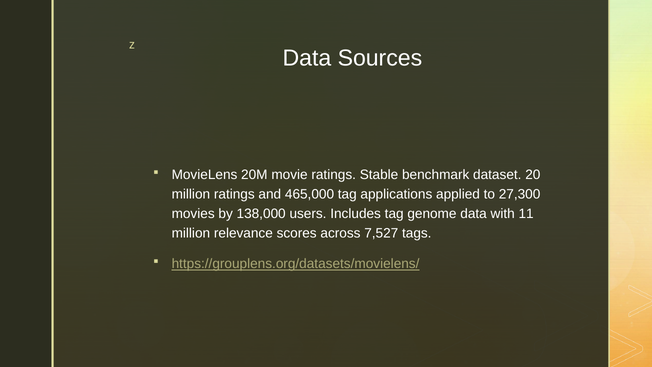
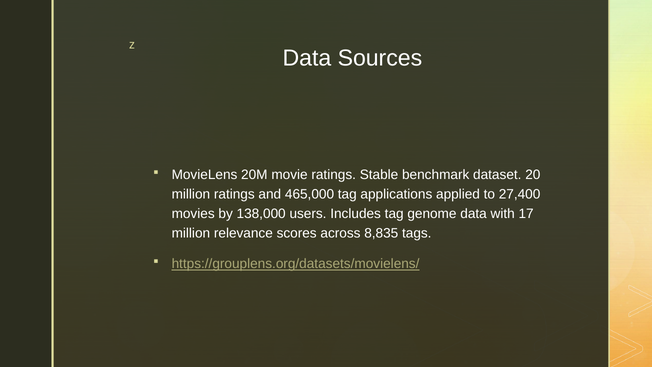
27,300: 27,300 -> 27,400
11: 11 -> 17
7,527: 7,527 -> 8,835
